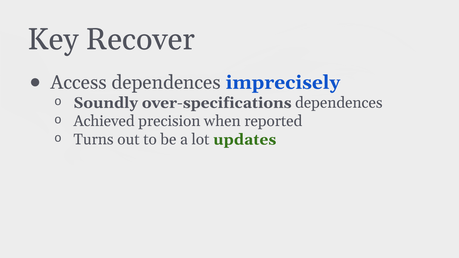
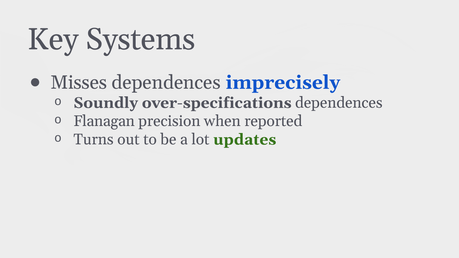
Recover: Recover -> Systems
Access: Access -> Misses
Achieved: Achieved -> Flanagan
